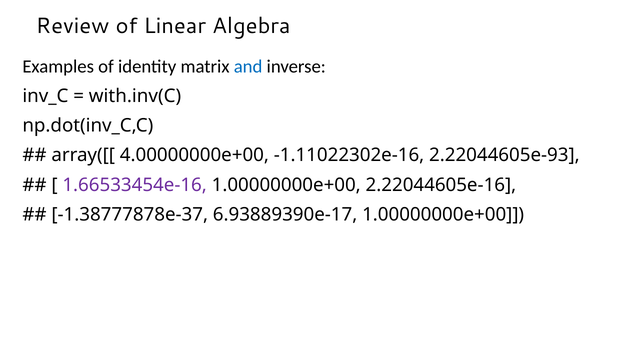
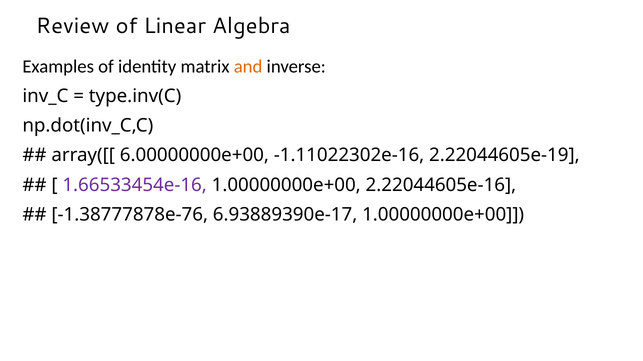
and colour: blue -> orange
with.inv(C: with.inv(C -> type.inv(C
4.00000000e+00: 4.00000000e+00 -> 6.00000000e+00
2.22044605e-93: 2.22044605e-93 -> 2.22044605e-19
-1.38777878e-37: -1.38777878e-37 -> -1.38777878e-76
